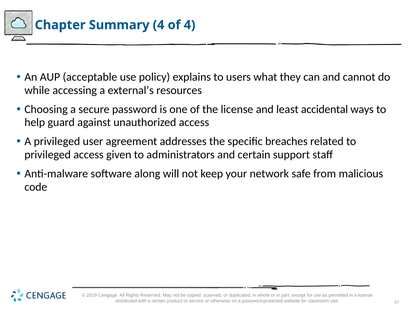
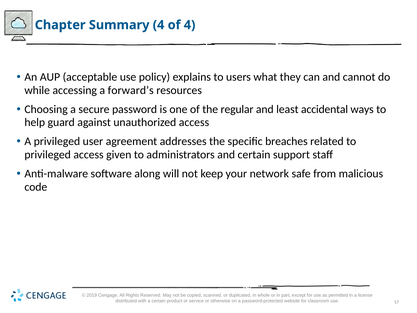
external’s: external’s -> forward’s
the license: license -> regular
